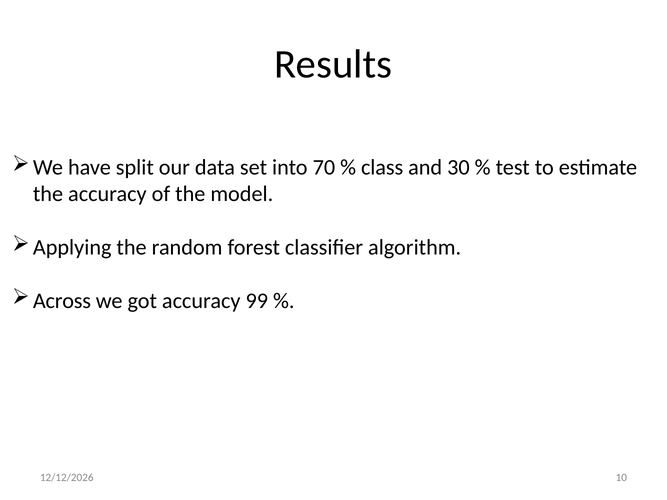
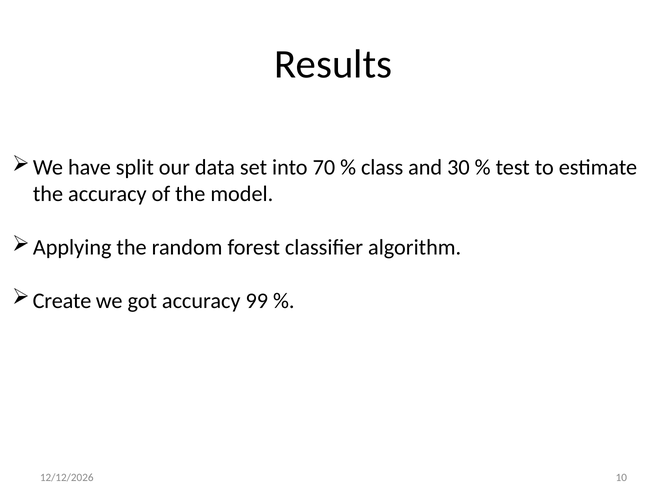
Across: Across -> Create
